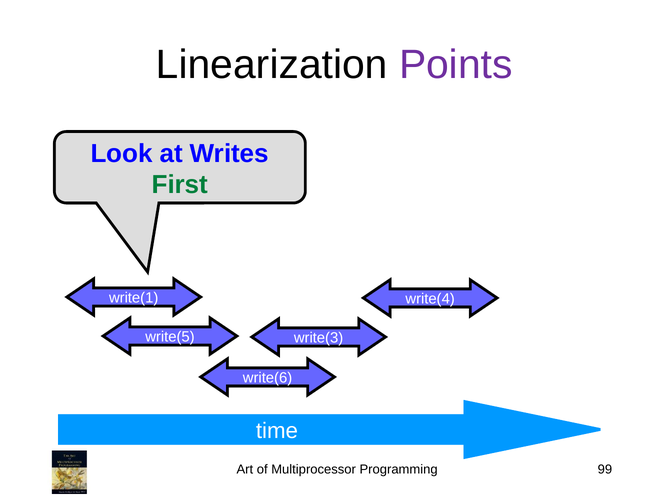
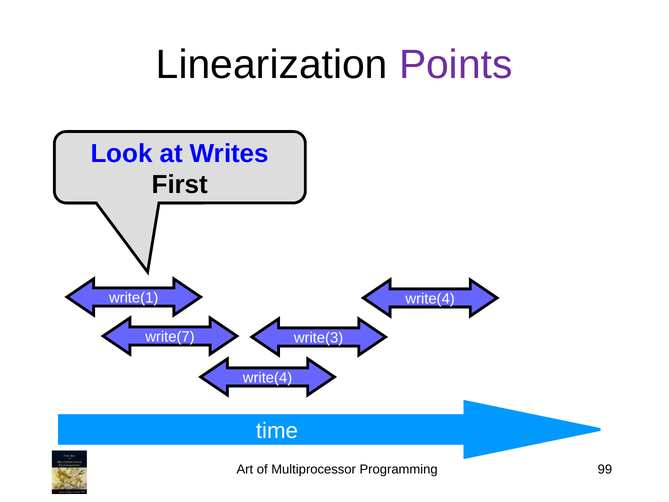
First colour: green -> black
write(5: write(5 -> write(7
write(6 at (268, 378): write(6 -> write(4
